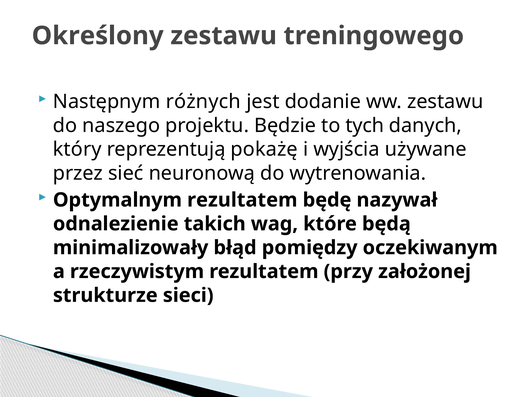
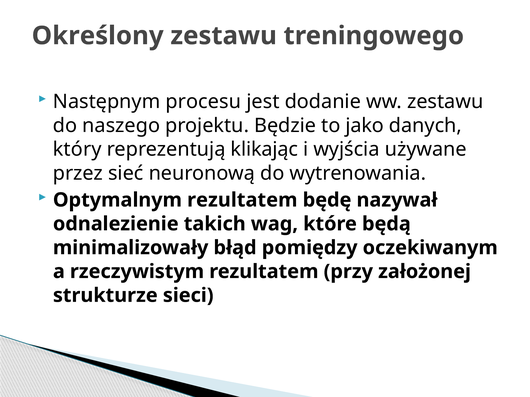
różnych: różnych -> procesu
tych: tych -> jako
pokażę: pokażę -> klikając
